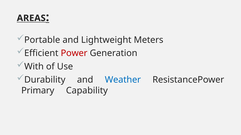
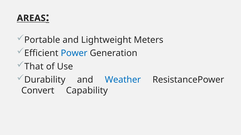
Power colour: red -> blue
With: With -> That
Primary: Primary -> Convert
